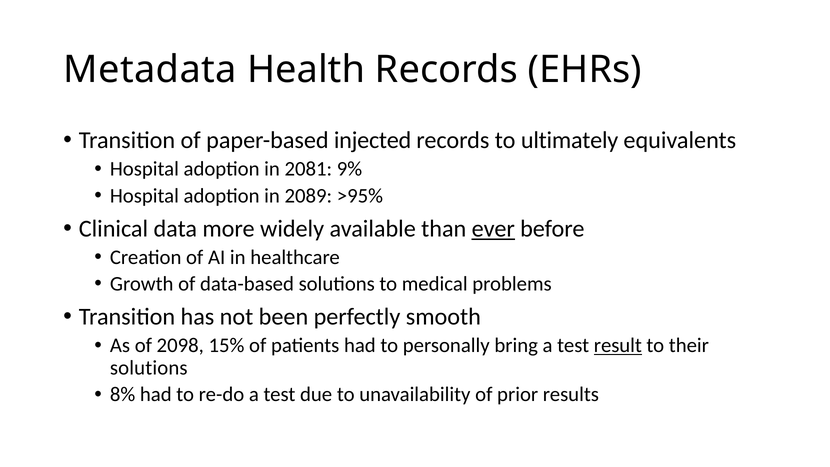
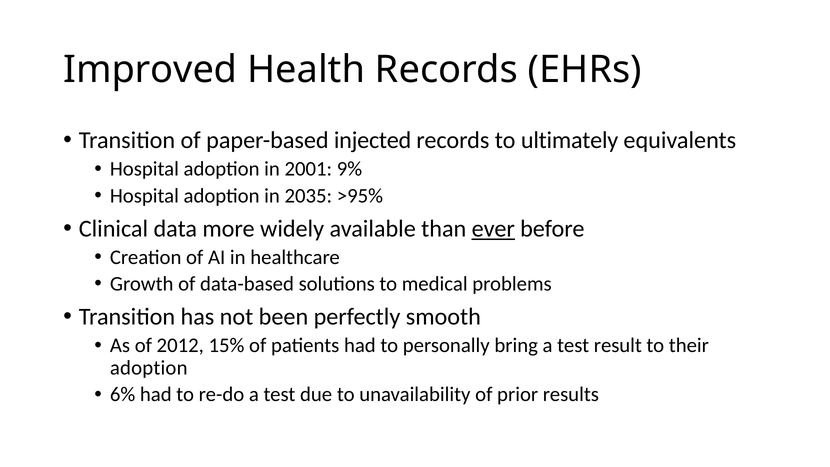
Metadata: Metadata -> Improved
2081: 2081 -> 2001
2089: 2089 -> 2035
2098: 2098 -> 2012
result underline: present -> none
solutions at (149, 368): solutions -> adoption
8%: 8% -> 6%
